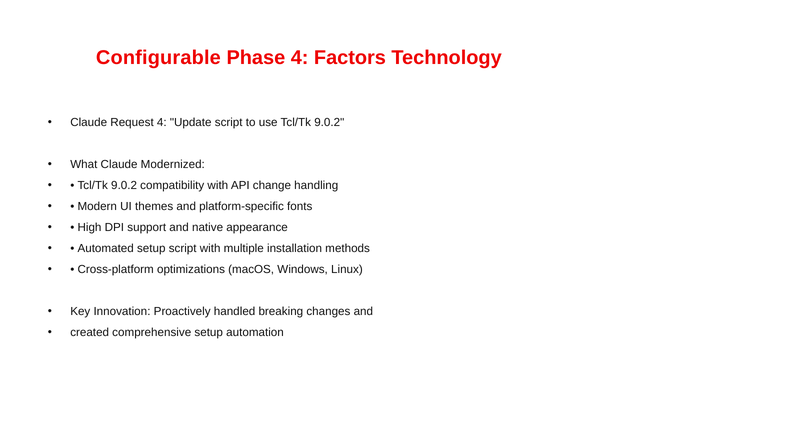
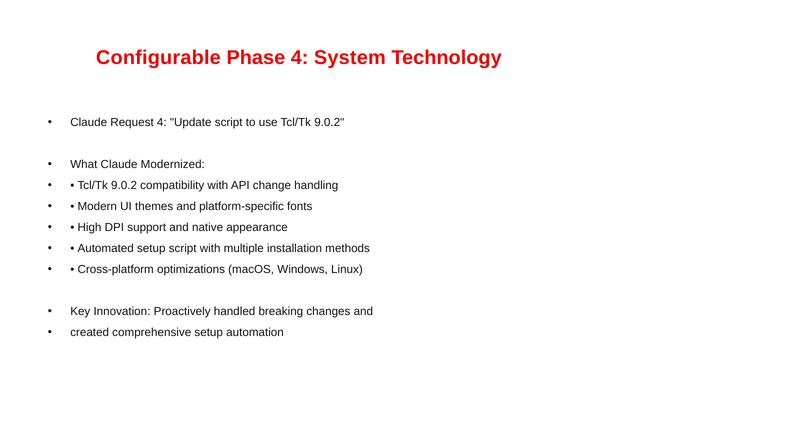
Factors: Factors -> System
